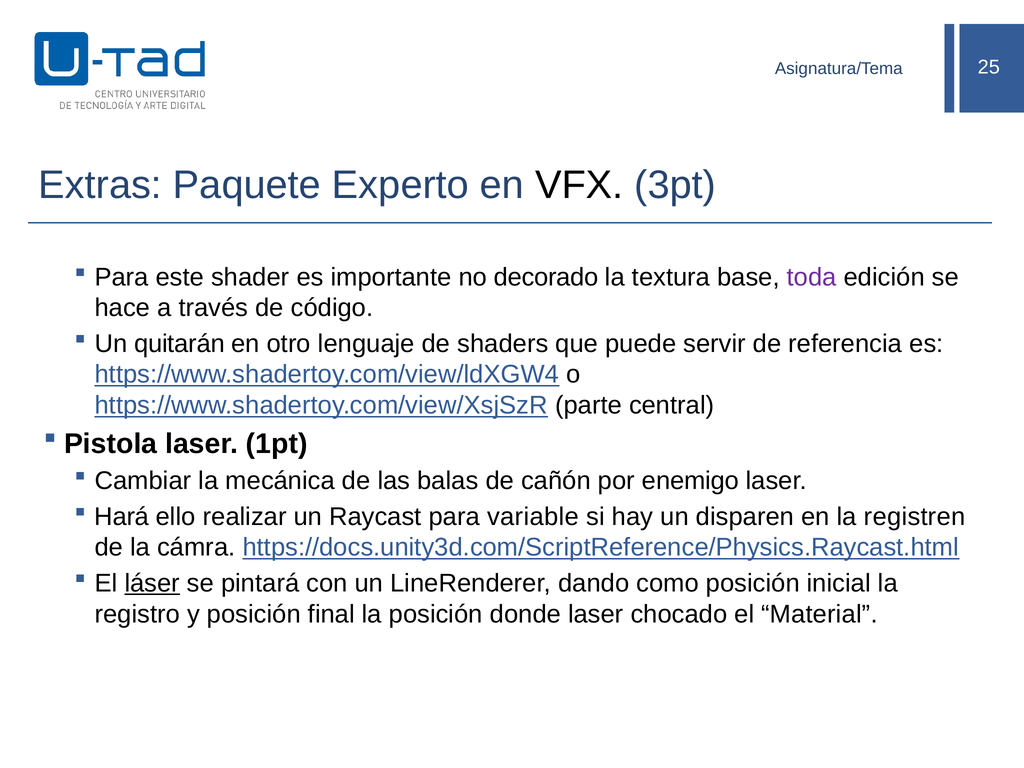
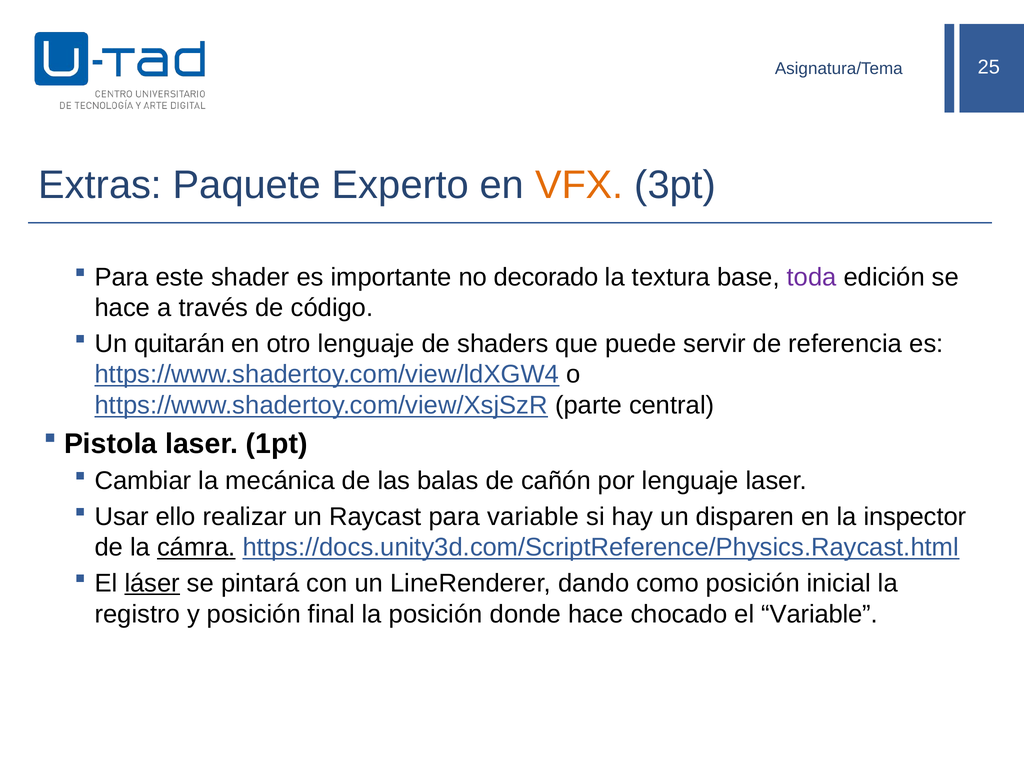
VFX colour: black -> orange
por enemigo: enemigo -> lenguaje
Hará: Hará -> Usar
registren: registren -> inspector
cámra underline: none -> present
donde laser: laser -> hace
el Material: Material -> Variable
